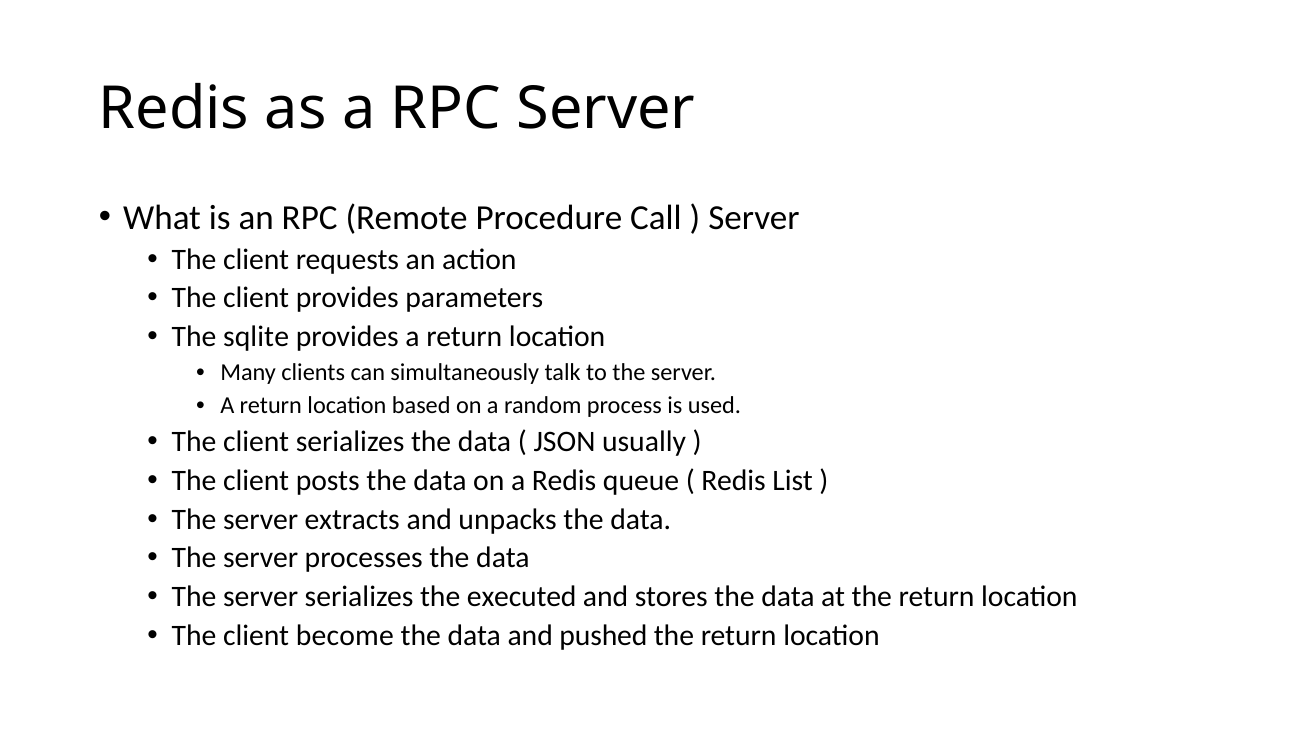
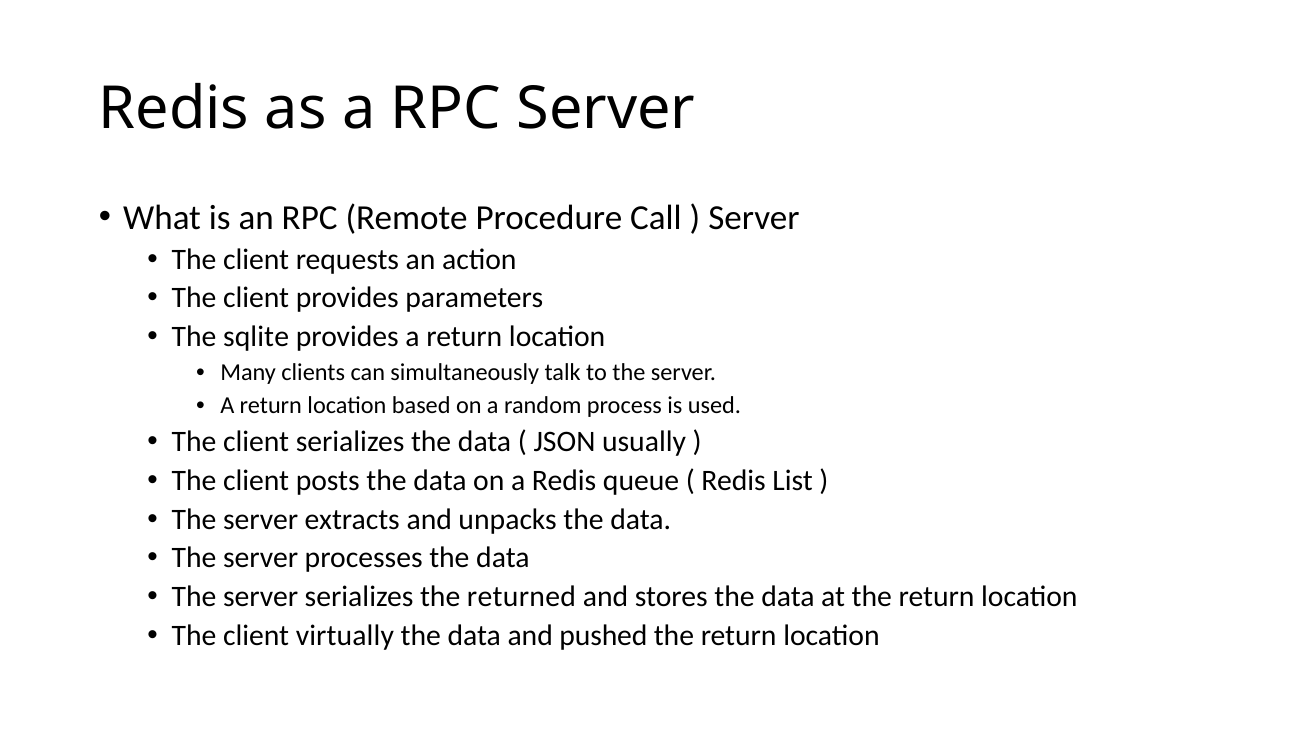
executed: executed -> returned
become: become -> virtually
